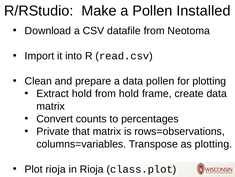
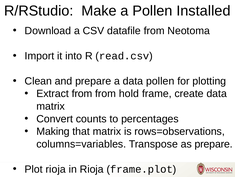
Extract hold: hold -> from
Private: Private -> Making
as plotting: plotting -> prepare
class.plot: class.plot -> frame.plot
